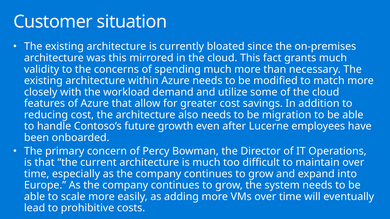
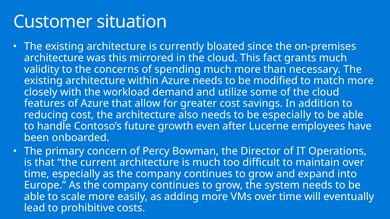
be migration: migration -> especially
